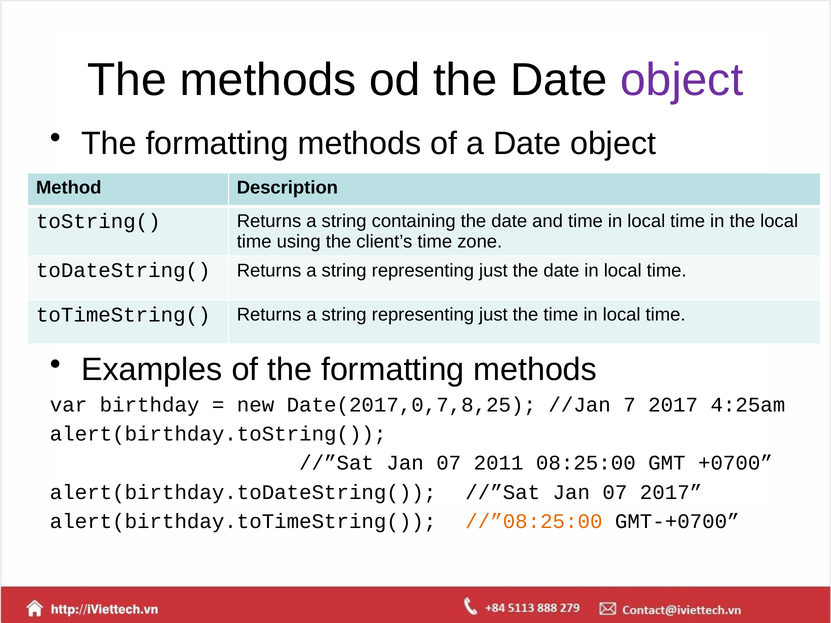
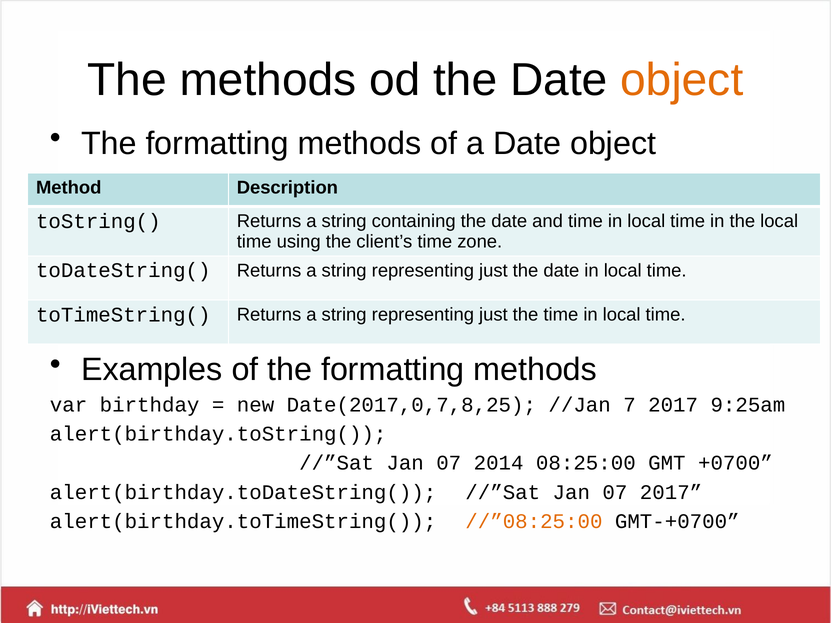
object at (682, 80) colour: purple -> orange
4:25am: 4:25am -> 9:25am
2011: 2011 -> 2014
